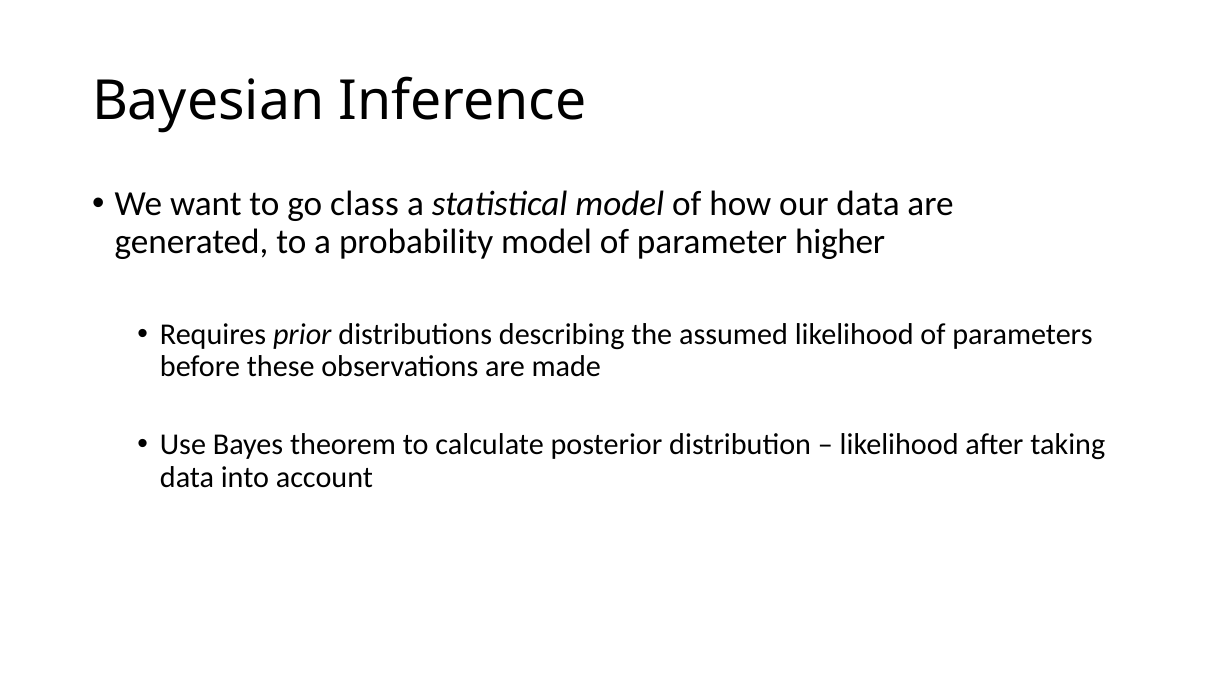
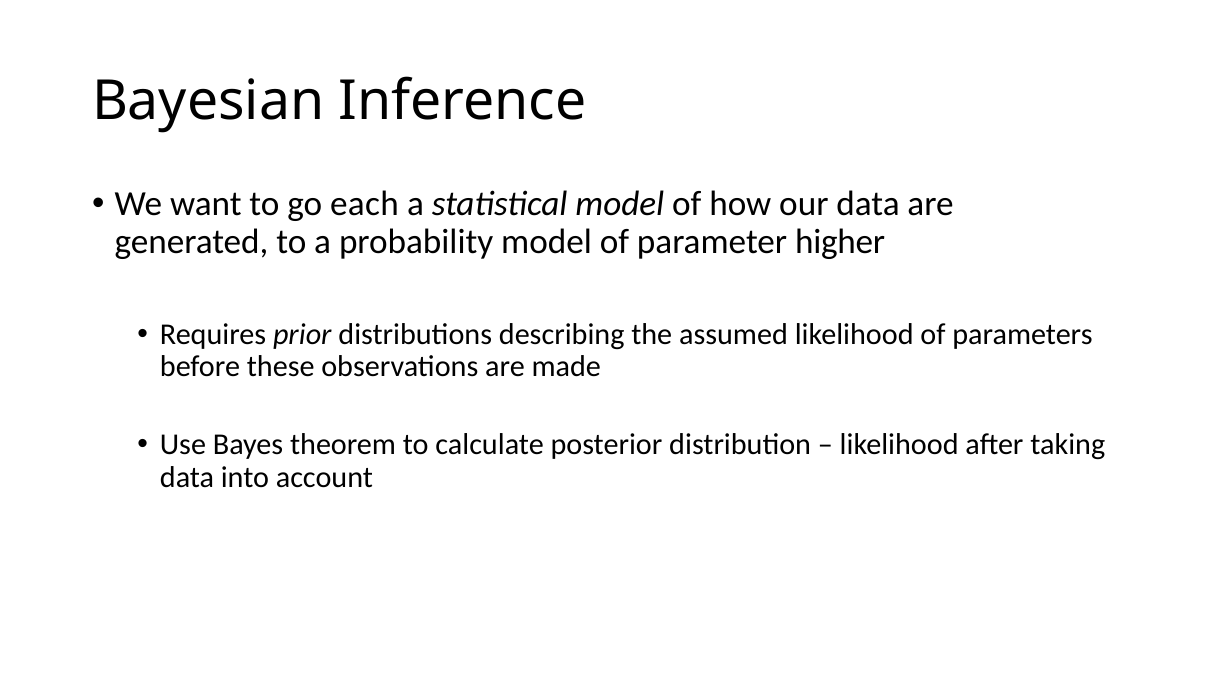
class: class -> each
